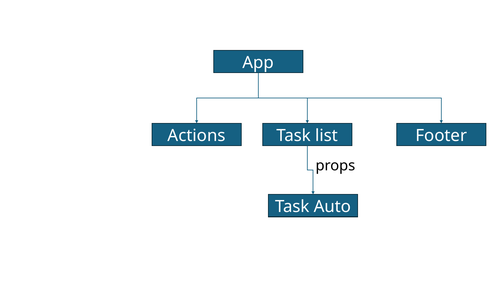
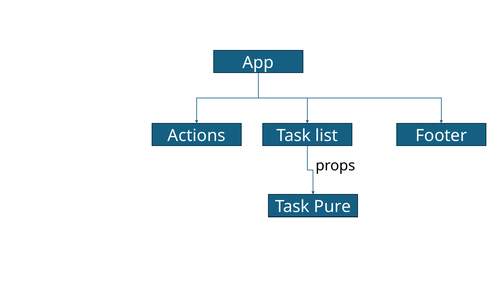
Auto: Auto -> Pure
